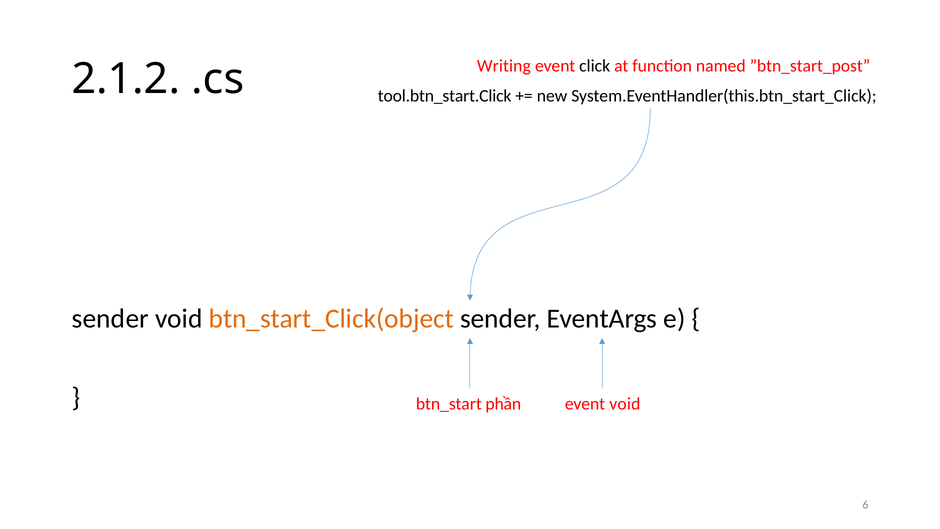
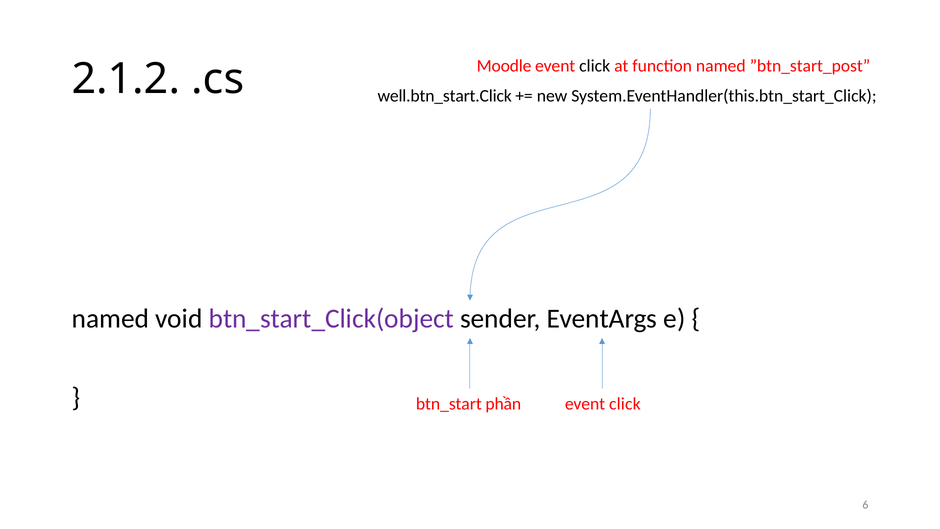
Writing: Writing -> Moodle
tool.btn_start.Click: tool.btn_start.Click -> well.btn_start.Click
sender at (110, 319): sender -> named
btn_start_Click(object colour: orange -> purple
void at (625, 404): void -> click
